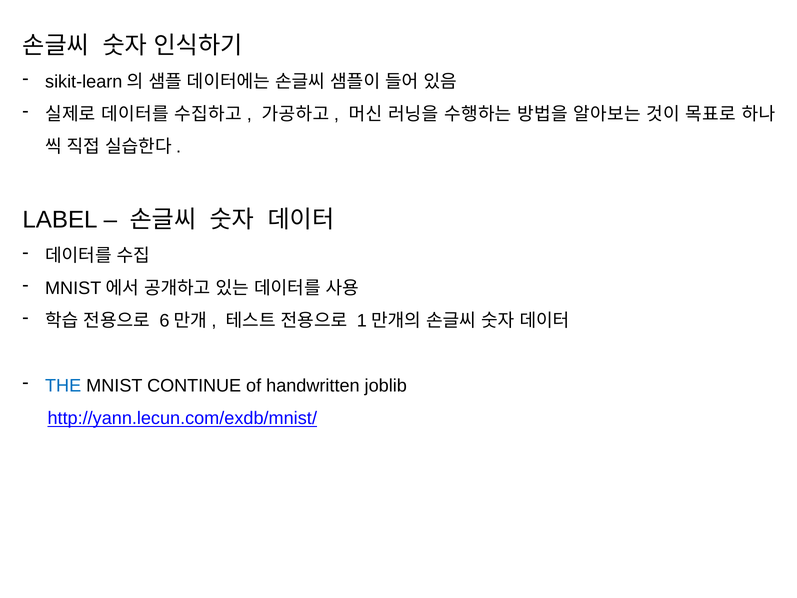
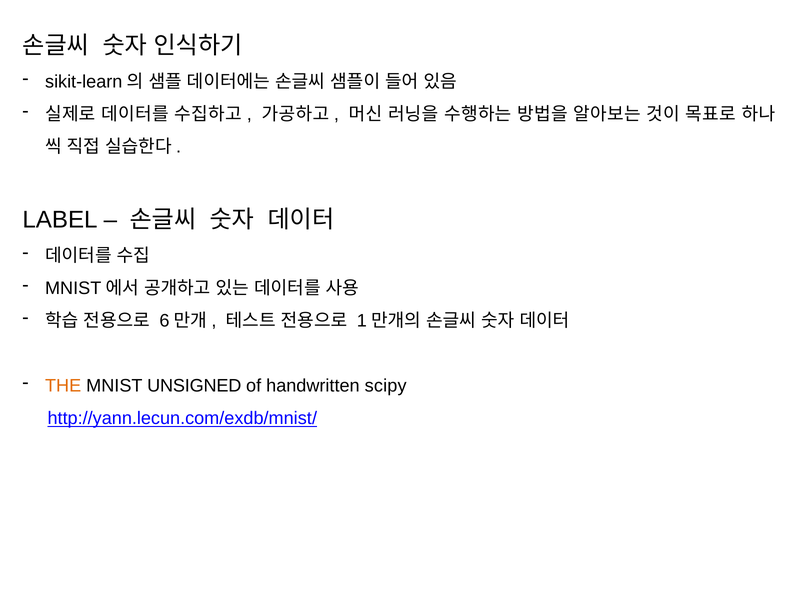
THE colour: blue -> orange
CONTINUE: CONTINUE -> UNSIGNED
joblib: joblib -> scipy
